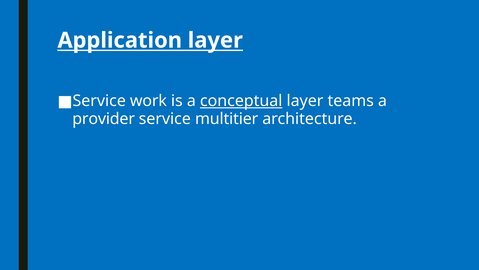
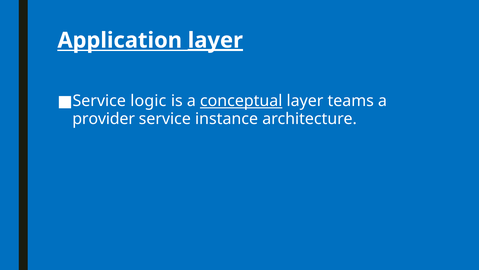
layer at (215, 40) underline: none -> present
work: work -> logic
multitier: multitier -> instance
